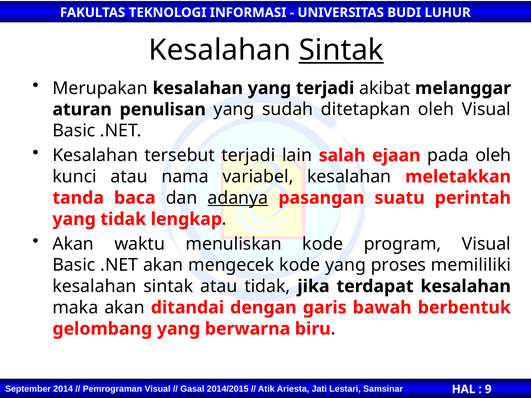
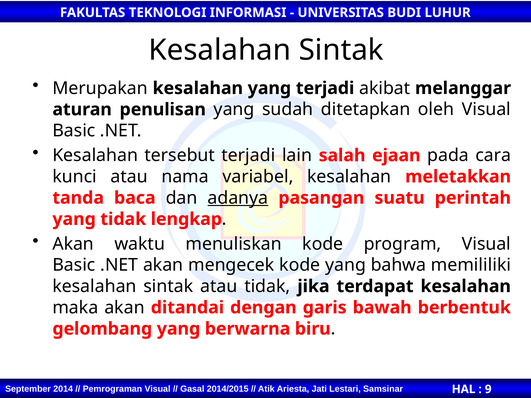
Sintak at (341, 50) underline: present -> none
pada oleh: oleh -> cara
proses: proses -> bahwa
